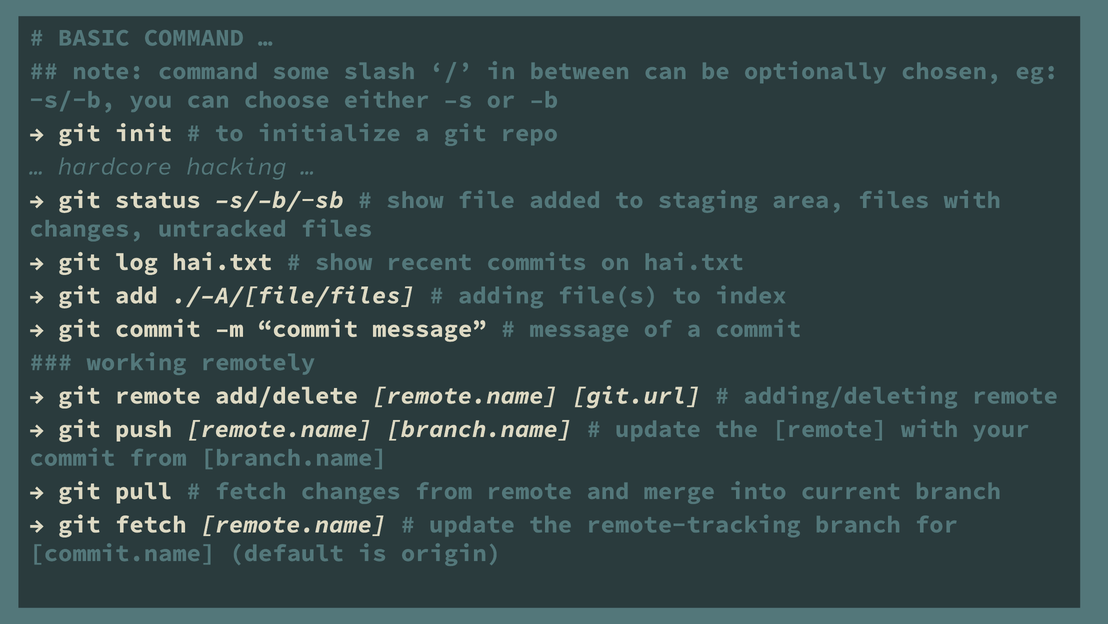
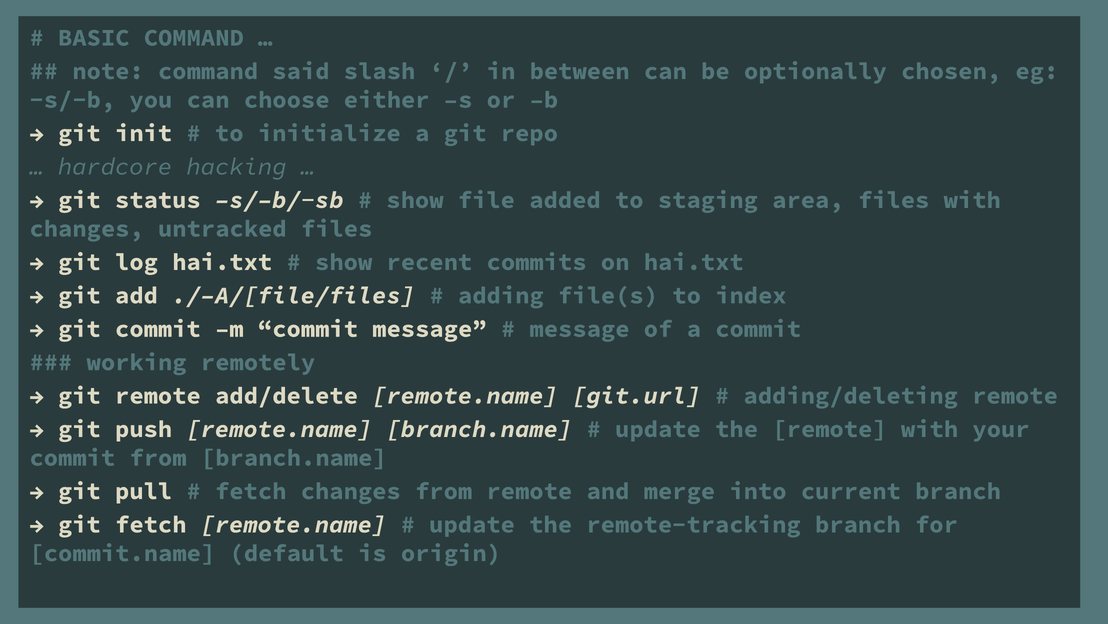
some: some -> said
